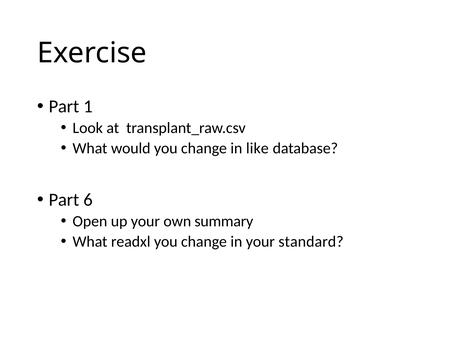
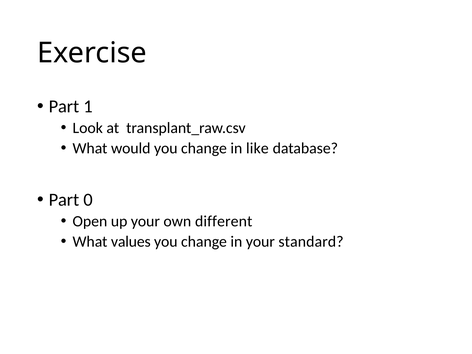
6: 6 -> 0
summary: summary -> different
readxl: readxl -> values
